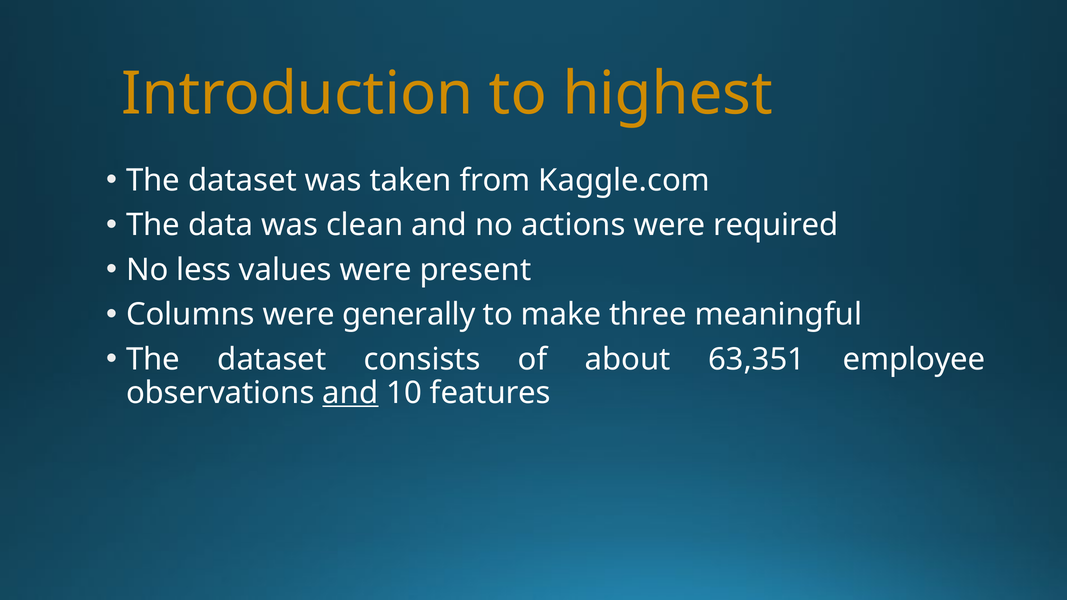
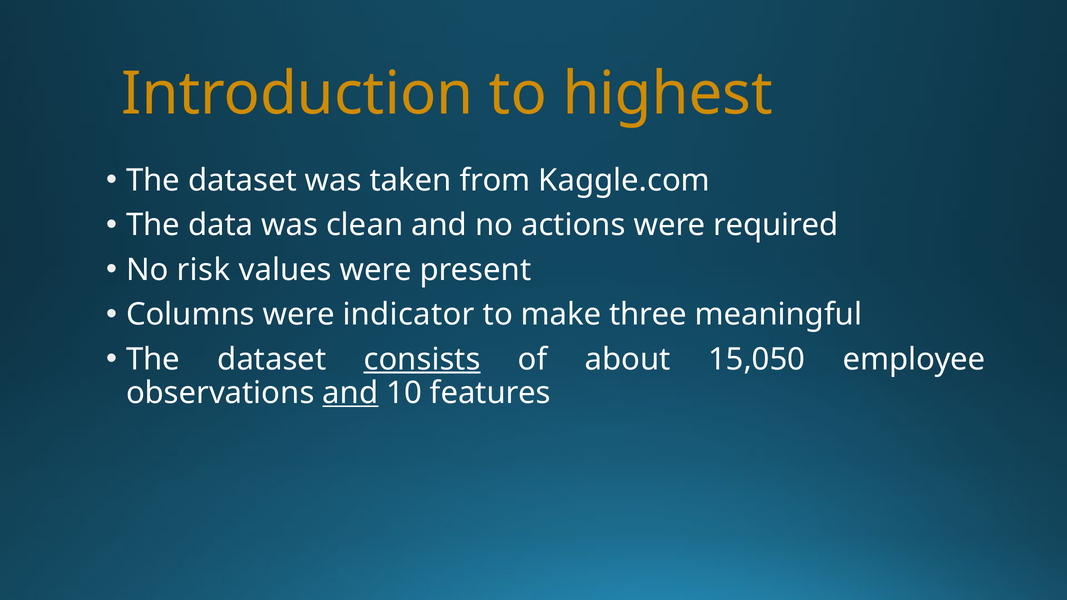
less: less -> risk
generally: generally -> indicator
consists underline: none -> present
63,351: 63,351 -> 15,050
